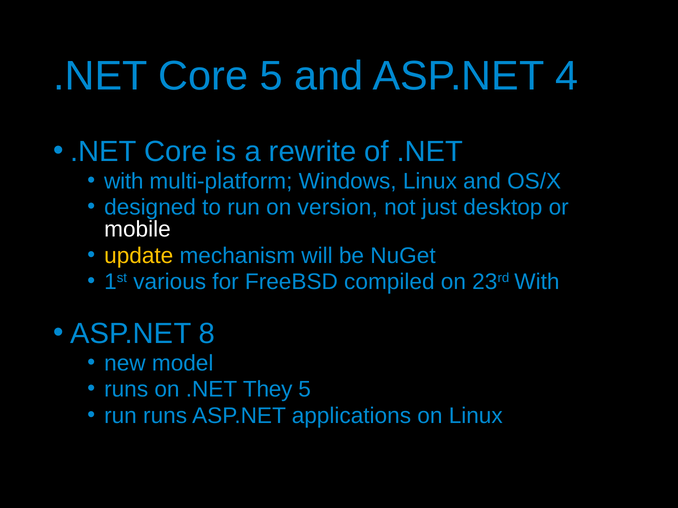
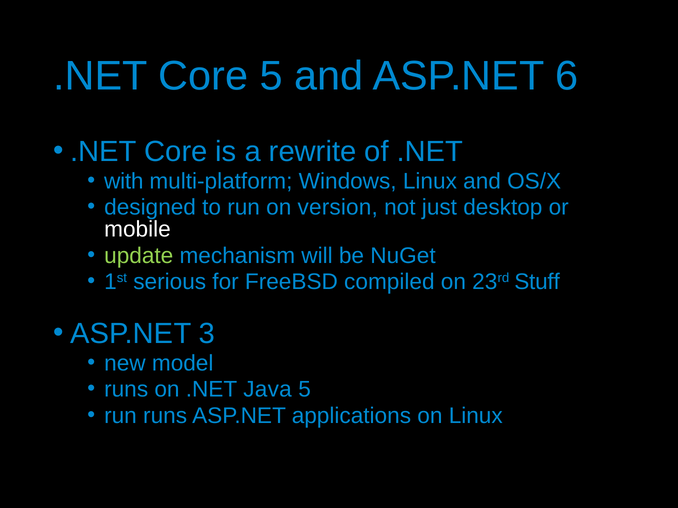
4: 4 -> 6
update colour: yellow -> light green
various: various -> serious
23rd With: With -> Stuff
8: 8 -> 3
They: They -> Java
